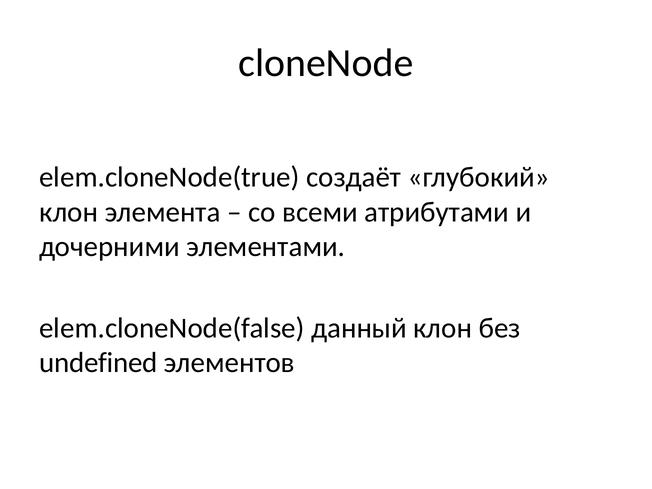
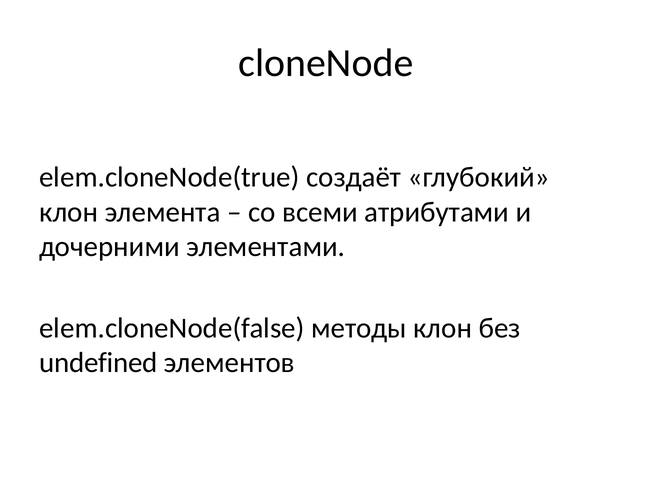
данный: данный -> методы
